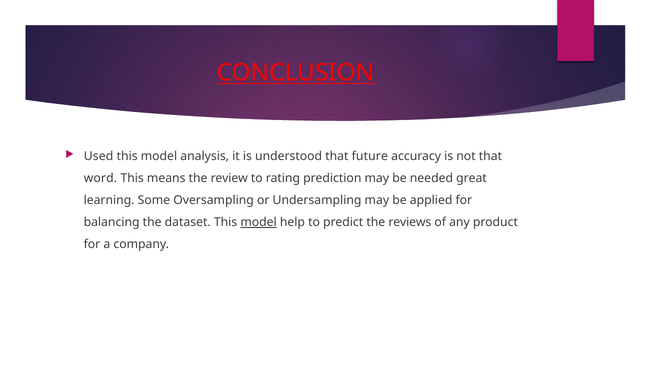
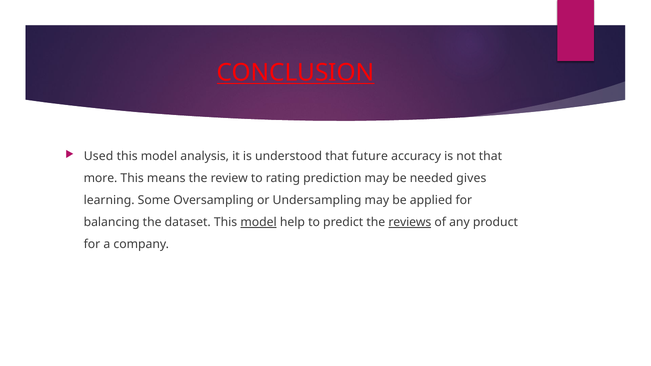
word: word -> more
great: great -> gives
reviews underline: none -> present
